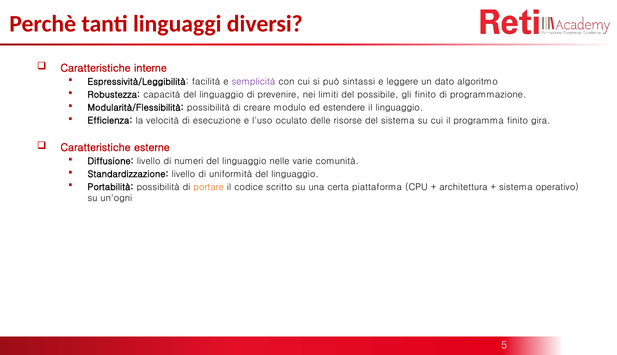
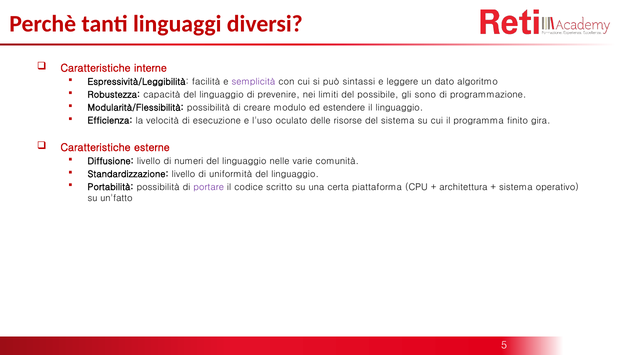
gli finito: finito -> sono
portare colour: orange -> purple
un'ogni: un'ogni -> un'fatto
